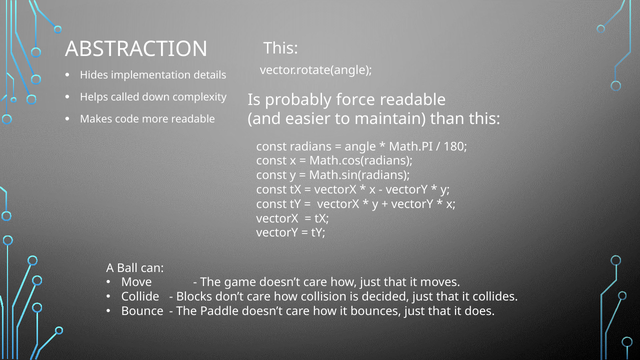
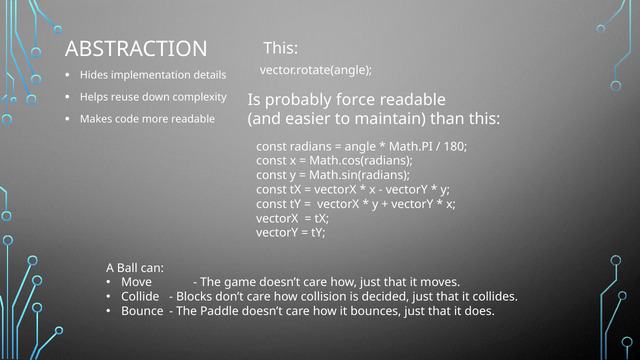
called: called -> reuse
